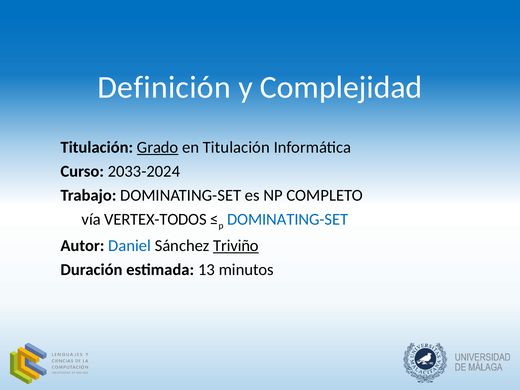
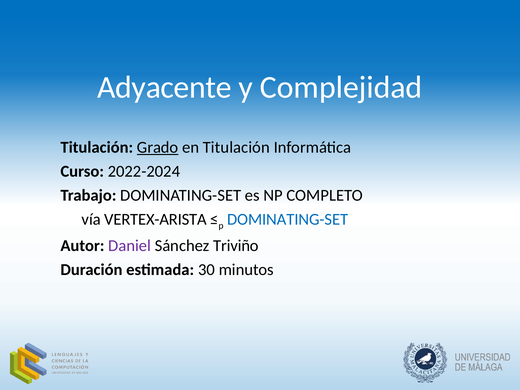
Definición: Definición -> Adyacente
2033-2024: 2033-2024 -> 2022-2024
VERTEX-TODOS: VERTEX-TODOS -> VERTEX-ARISTA
Daniel colour: blue -> purple
Triviño underline: present -> none
13: 13 -> 30
